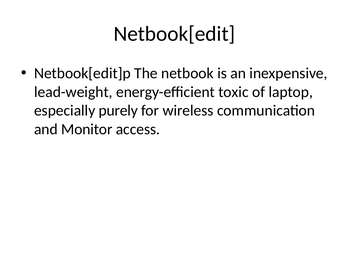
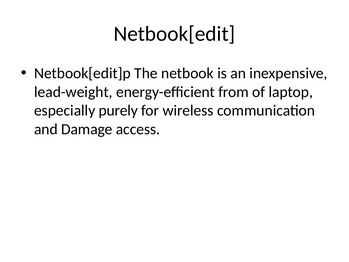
toxic: toxic -> from
Monitor: Monitor -> Damage
